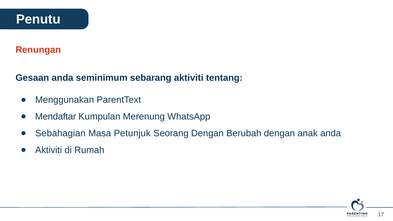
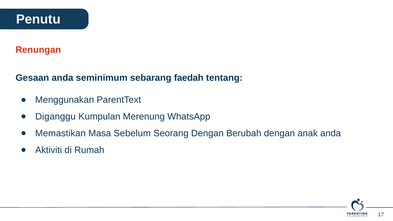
sebarang aktiviti: aktiviti -> faedah
Mendaftar: Mendaftar -> Diganggu
Sebahagian: Sebahagian -> Memastikan
Petunjuk: Petunjuk -> Sebelum
